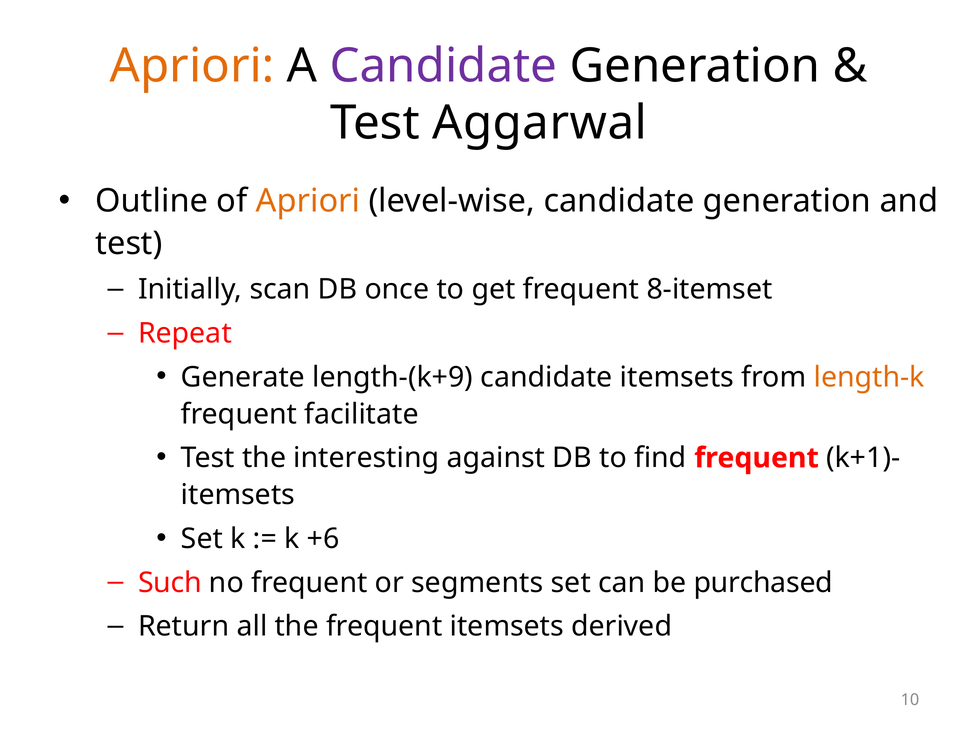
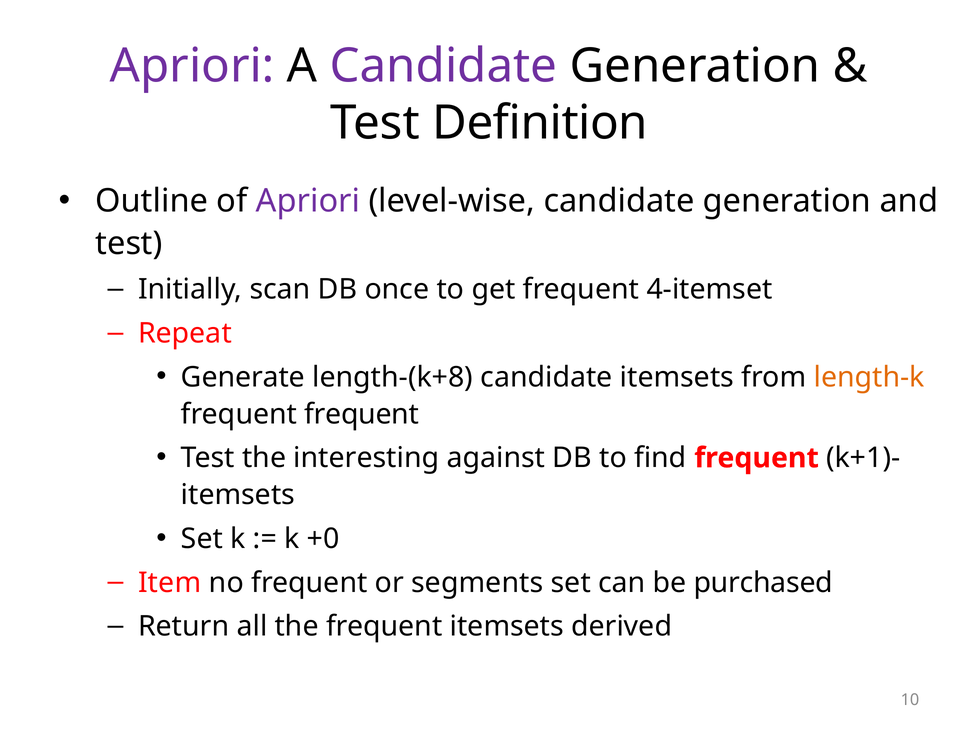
Apriori at (192, 66) colour: orange -> purple
Aggarwal: Aggarwal -> Definition
Apriori at (308, 201) colour: orange -> purple
8-itemset: 8-itemset -> 4-itemset
length-(k+9: length-(k+9 -> length-(k+8
frequent facilitate: facilitate -> frequent
+6: +6 -> +0
Such: Such -> Item
